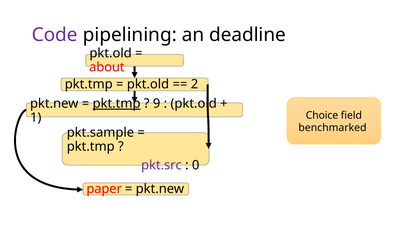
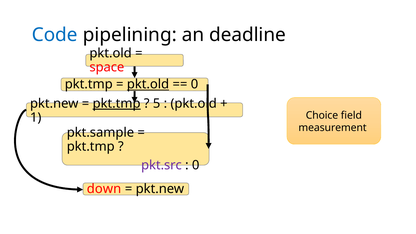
Code colour: purple -> blue
about: about -> space
pkt.old at (148, 84) underline: none -> present
2 at (194, 84): 2 -> 0
9: 9 -> 5
benchmarked: benchmarked -> measurement
paper: paper -> down
